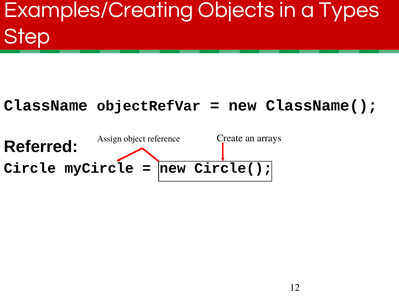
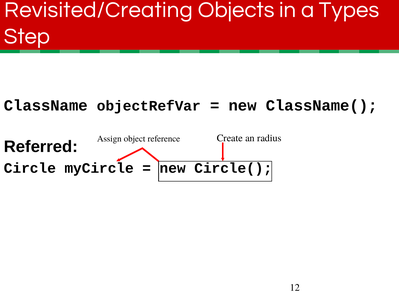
Examples/Creating: Examples/Creating -> Revisited/Creating
arrays: arrays -> radius
